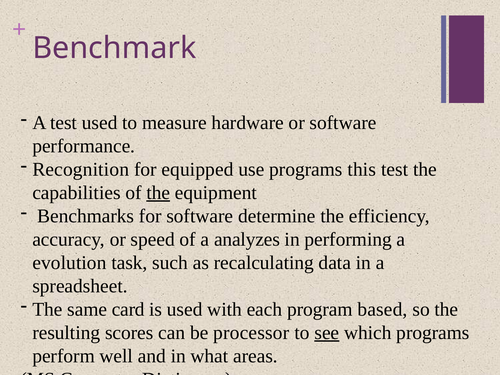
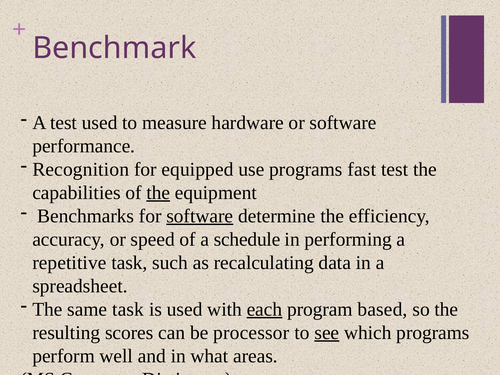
this: this -> fast
software at (200, 216) underline: none -> present
analyzes: analyzes -> schedule
evolution: evolution -> repetitive
same card: card -> task
each underline: none -> present
